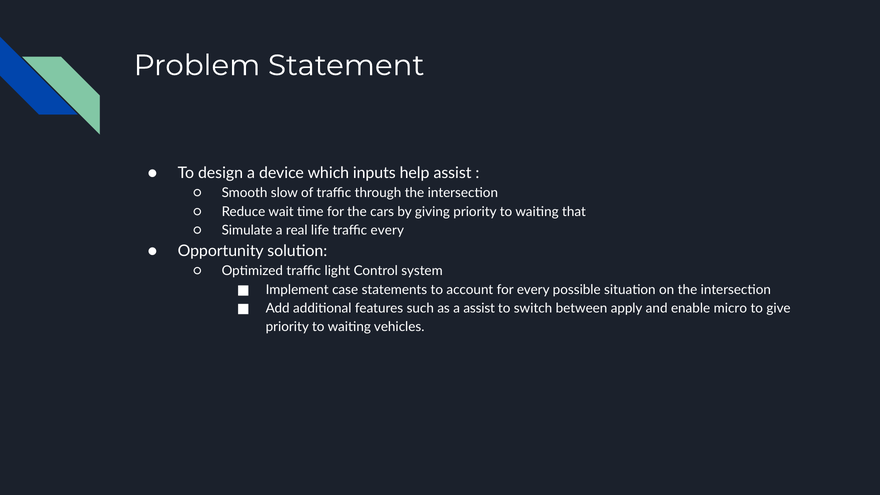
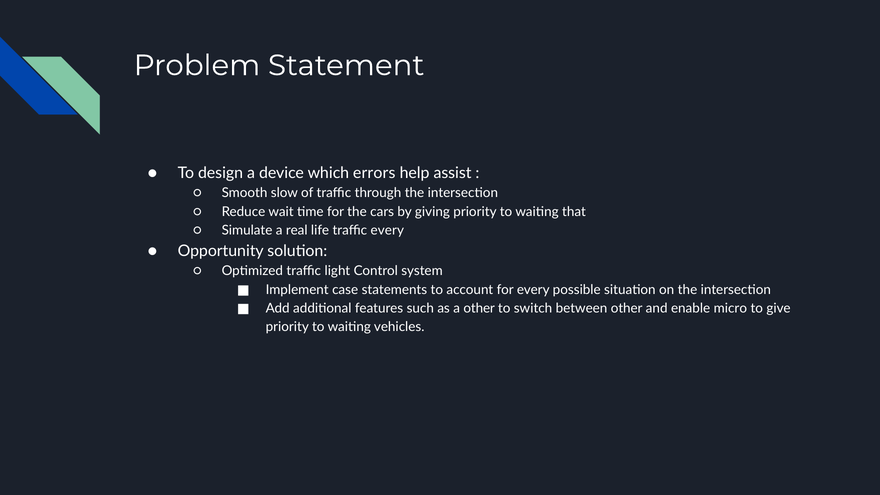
inputs: inputs -> errors
a assist: assist -> other
between apply: apply -> other
